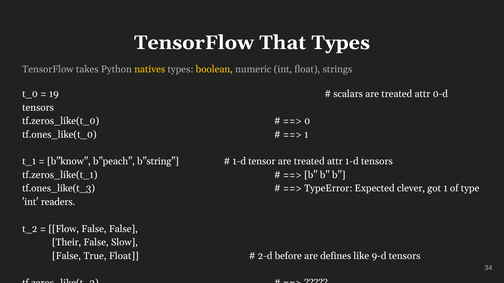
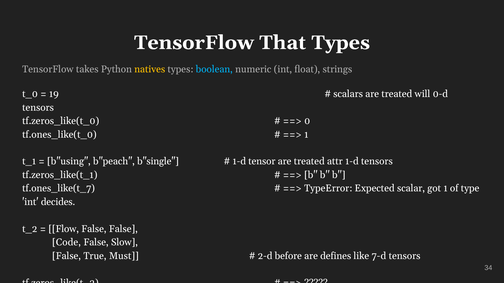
boolean colour: yellow -> light blue
scalars are treated attr: attr -> will
b"know: b"know -> b"using
b"string: b"string -> b"single
tf.ones_like(t_3: tf.ones_like(t_3 -> tf.ones_like(t_7
clever: clever -> scalar
readers: readers -> decides
Their: Their -> Code
True Float: Float -> Must
9-d: 9-d -> 7-d
